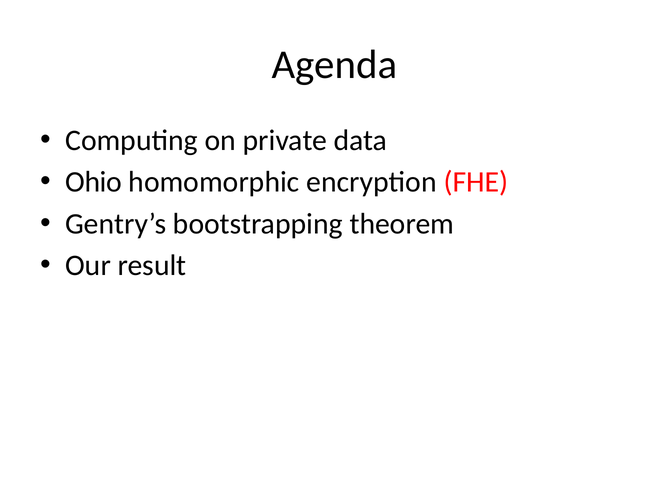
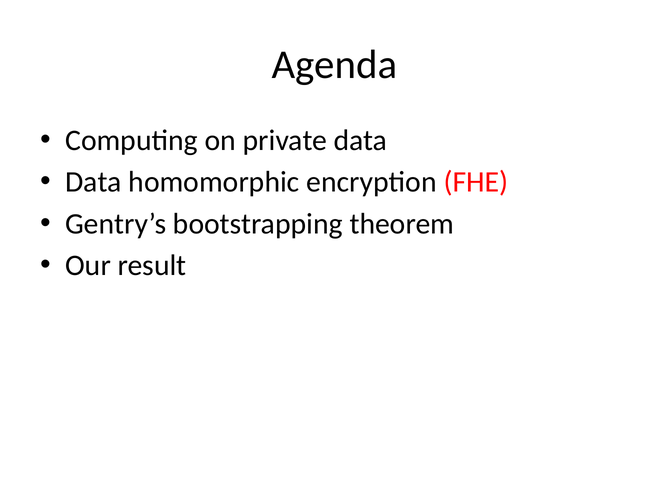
Ohio at (94, 182): Ohio -> Data
